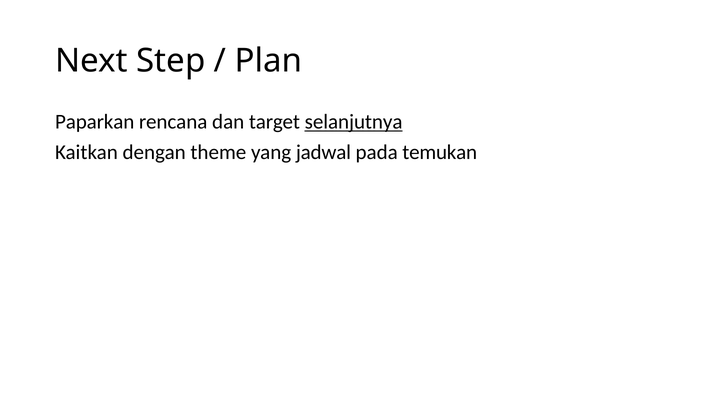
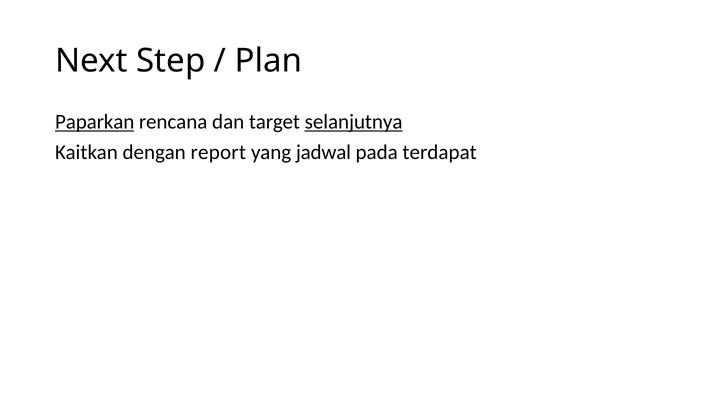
Paparkan underline: none -> present
theme: theme -> report
temukan: temukan -> terdapat
